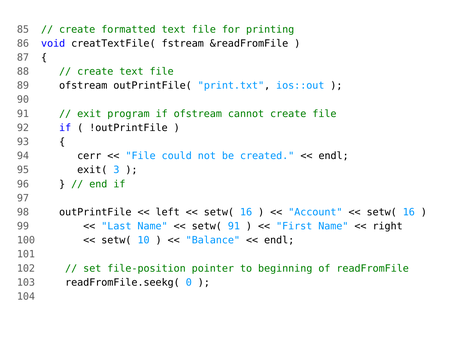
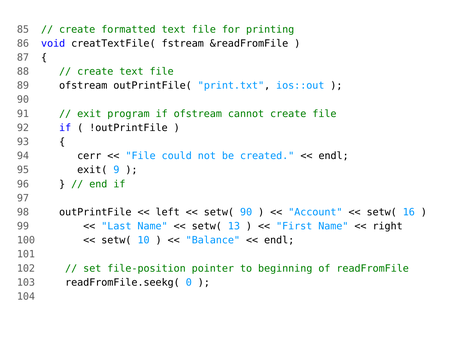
3: 3 -> 9
16 at (246, 212): 16 -> 90
setw( 91: 91 -> 13
